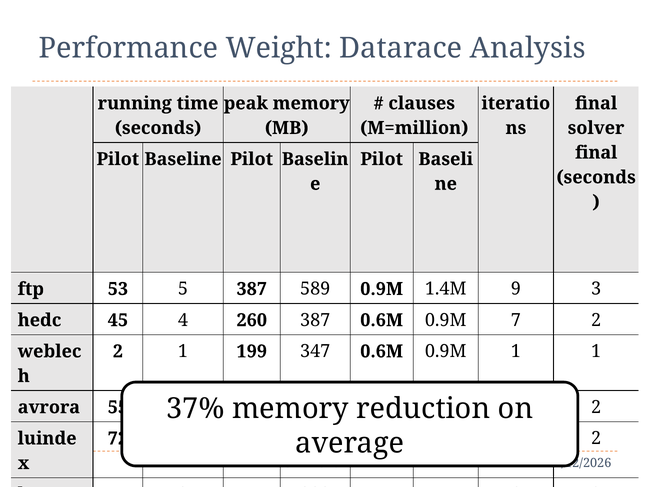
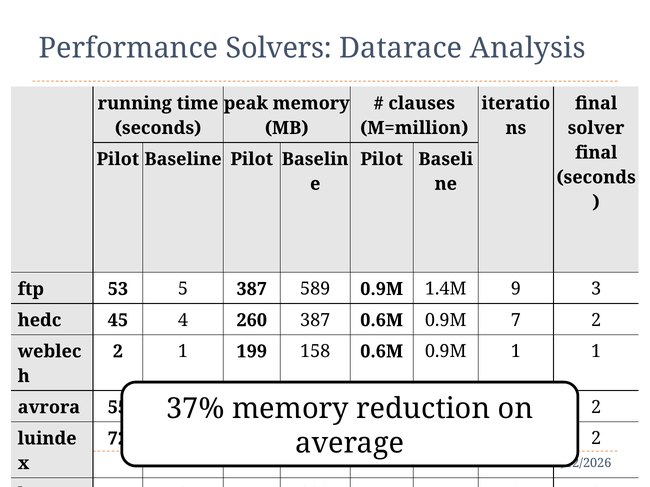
Weight: Weight -> Solvers
347: 347 -> 158
